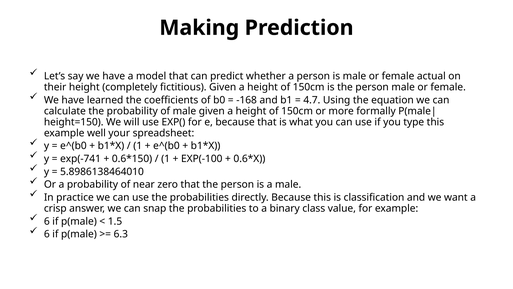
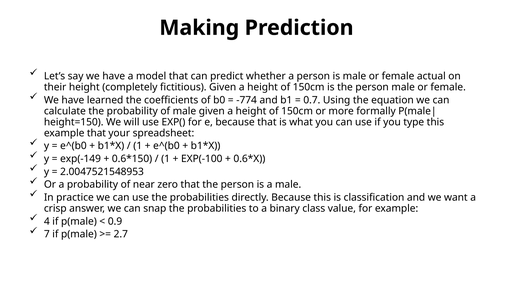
-168: -168 -> -774
4.7: 4.7 -> 0.7
example well: well -> that
exp(-741: exp(-741 -> exp(-149
5.8986138464010: 5.8986138464010 -> 2.0047521548953
6 at (47, 221): 6 -> 4
1.5: 1.5 -> 0.9
6 at (47, 234): 6 -> 7
6.3: 6.3 -> 2.7
